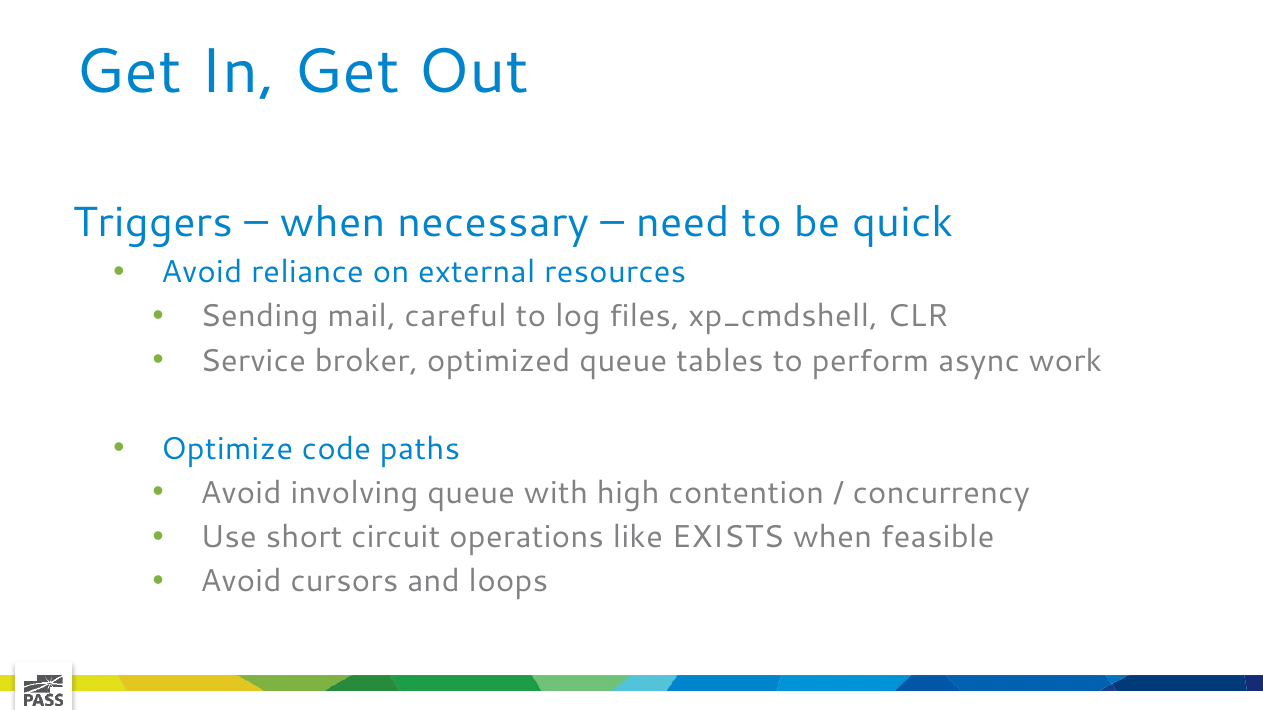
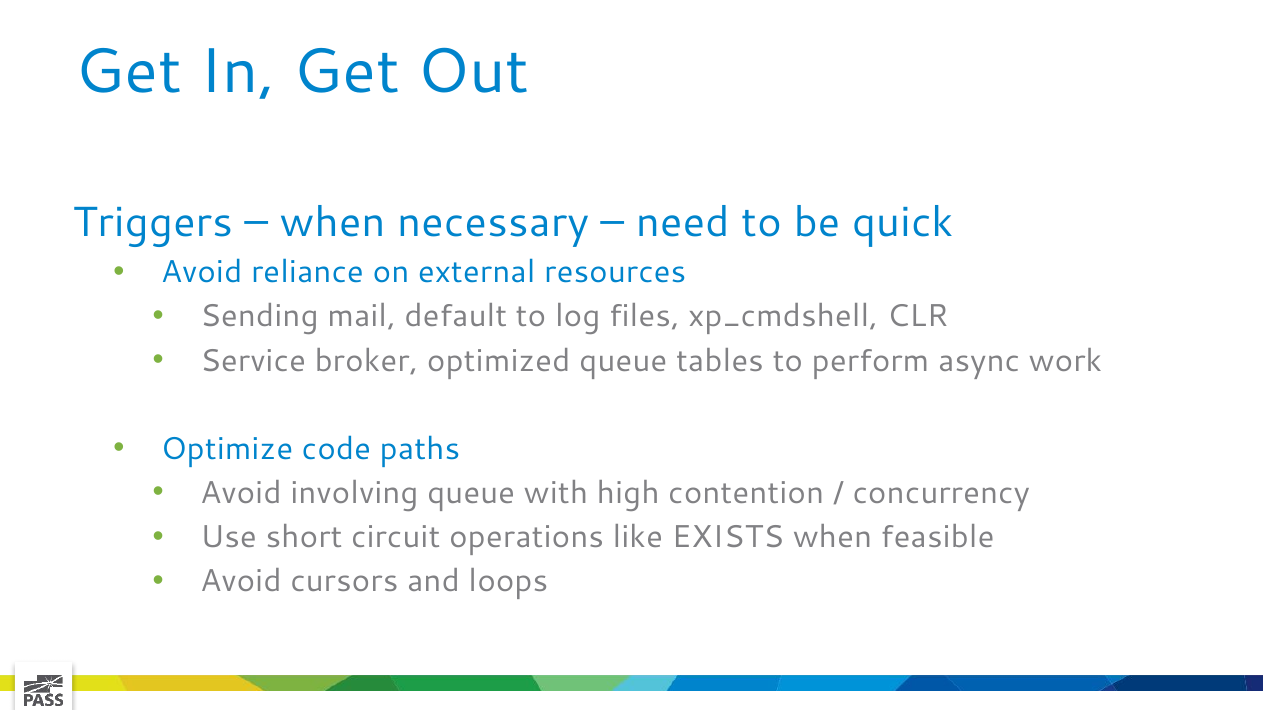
careful: careful -> default
